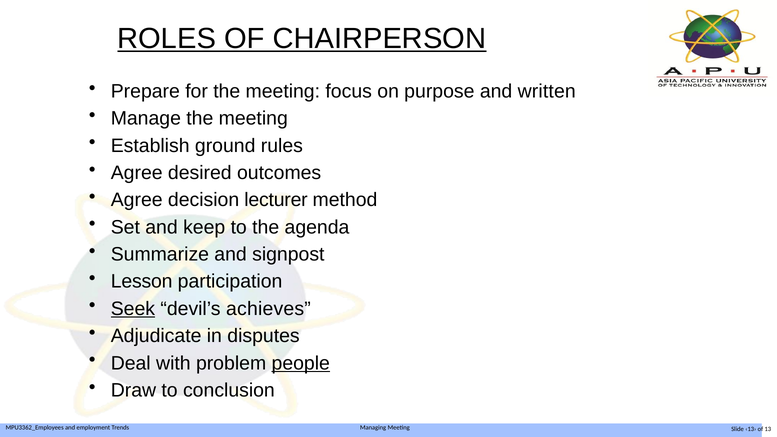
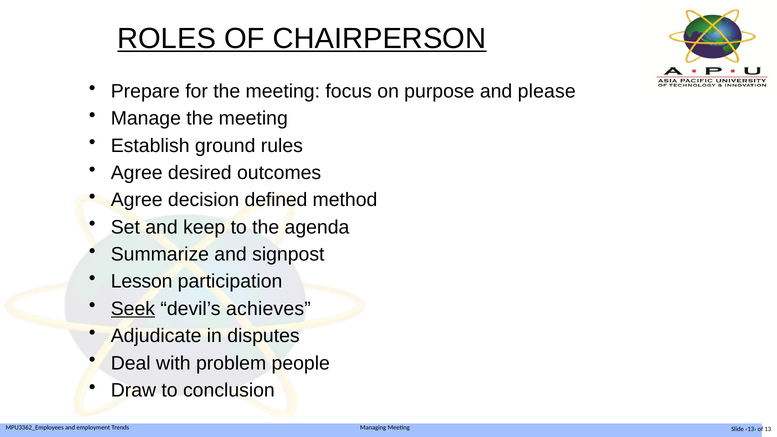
written: written -> please
lecturer: lecturer -> defined
people underline: present -> none
